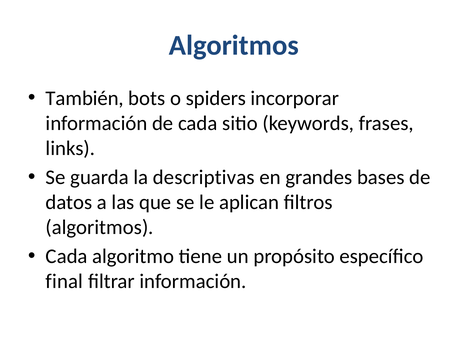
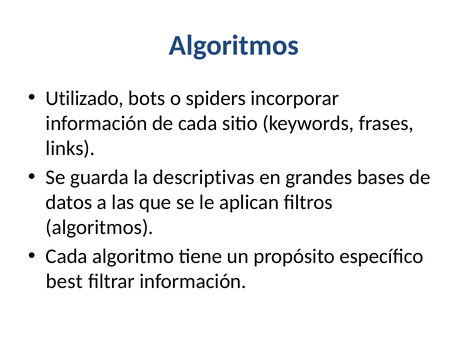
También: También -> Utilizado
final: final -> best
